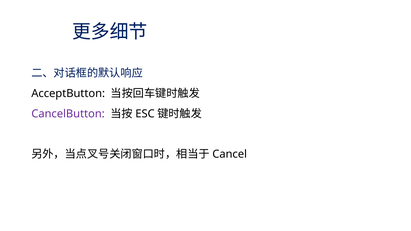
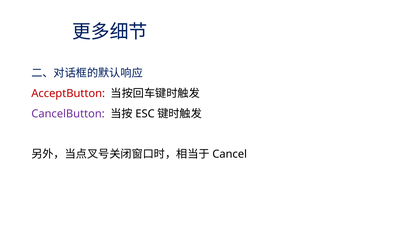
AcceptButton colour: black -> red
